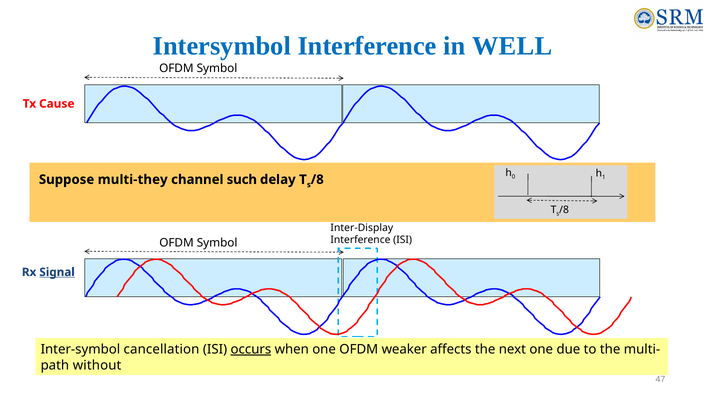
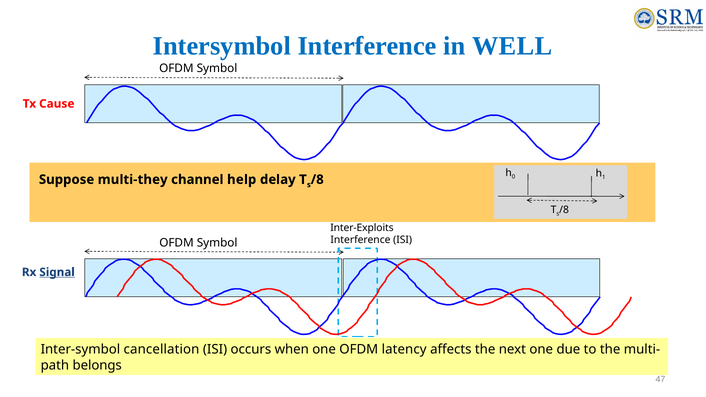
such: such -> help
Inter-Display: Inter-Display -> Inter-Exploits
occurs underline: present -> none
weaker: weaker -> latency
without: without -> belongs
